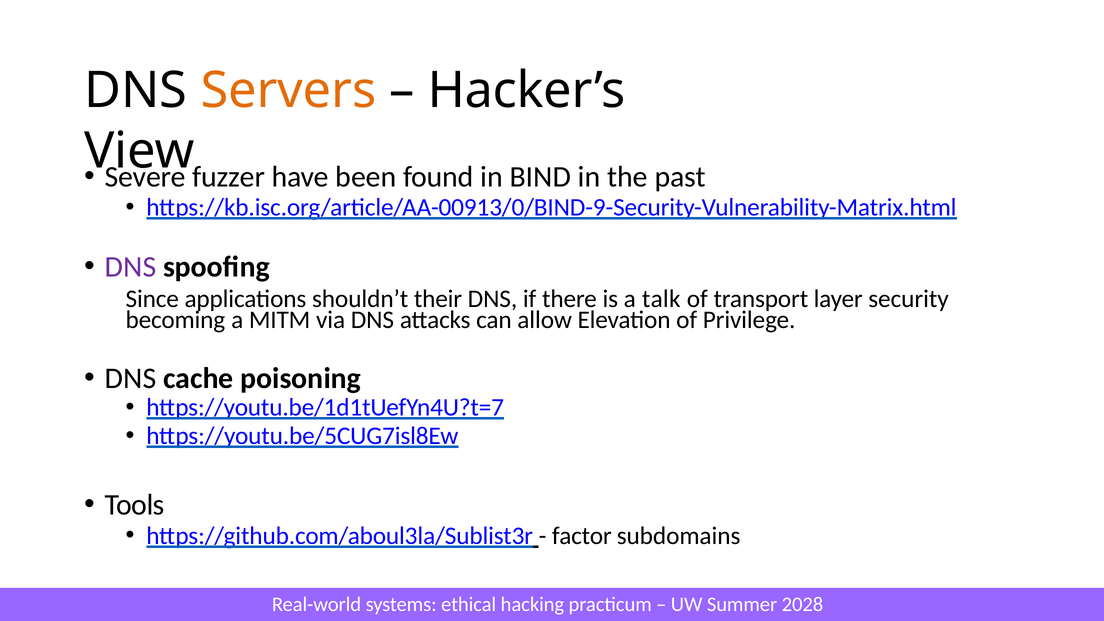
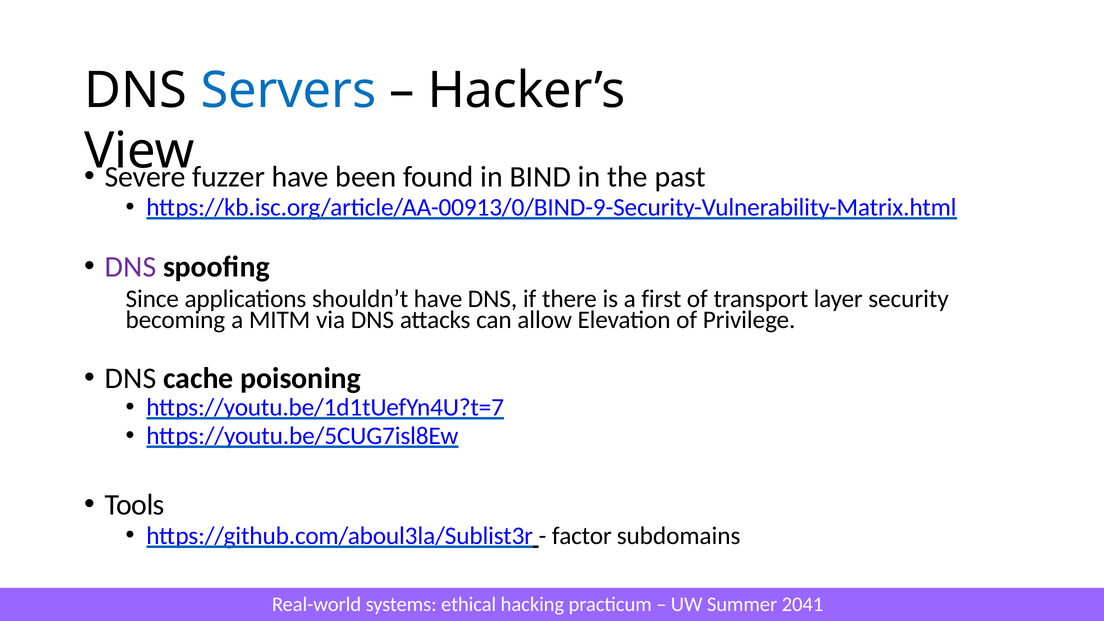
Servers colour: orange -> blue
shouldn’t their: their -> have
talk: talk -> first
2028: 2028 -> 2041
